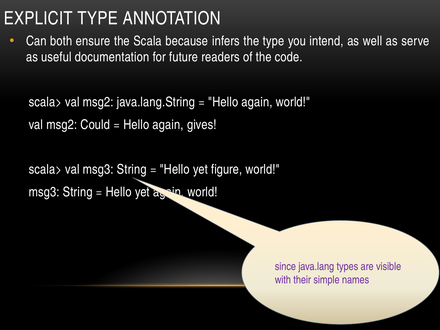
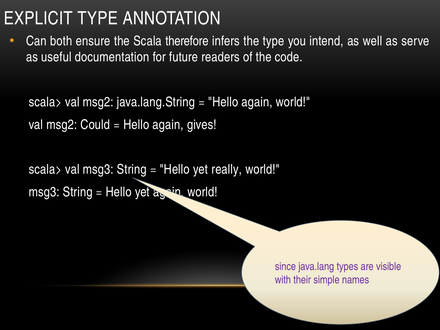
because: because -> therefore
figure: figure -> really
